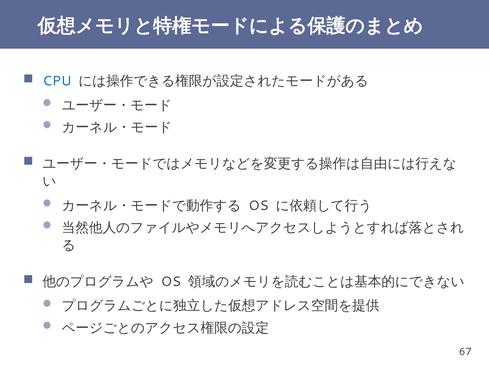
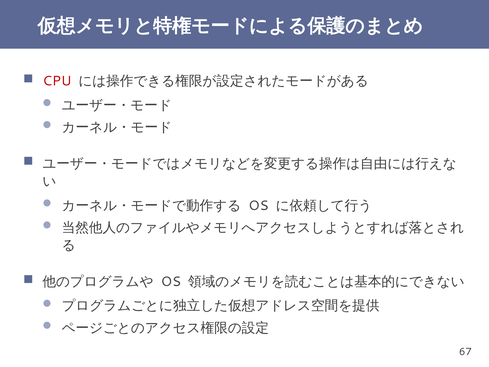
CPU colour: blue -> red
